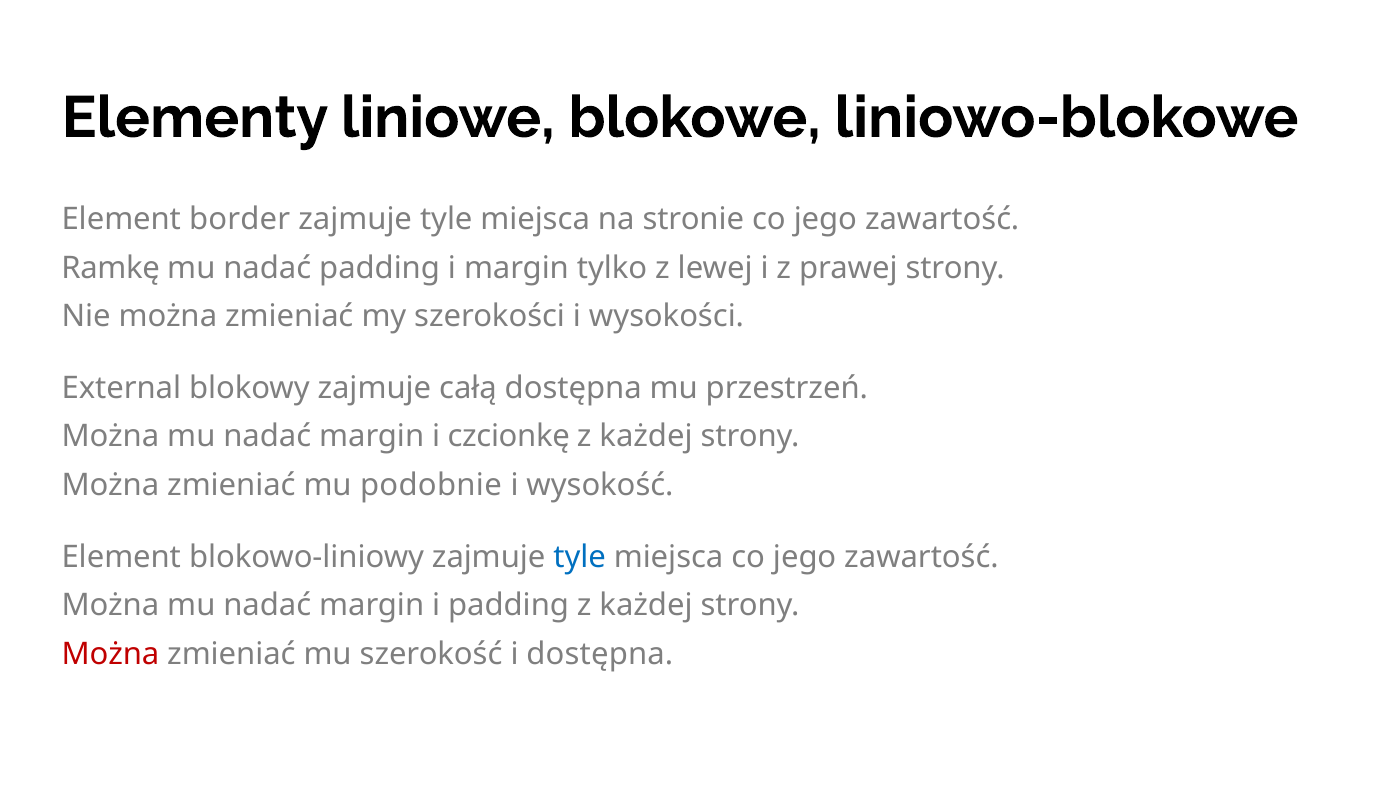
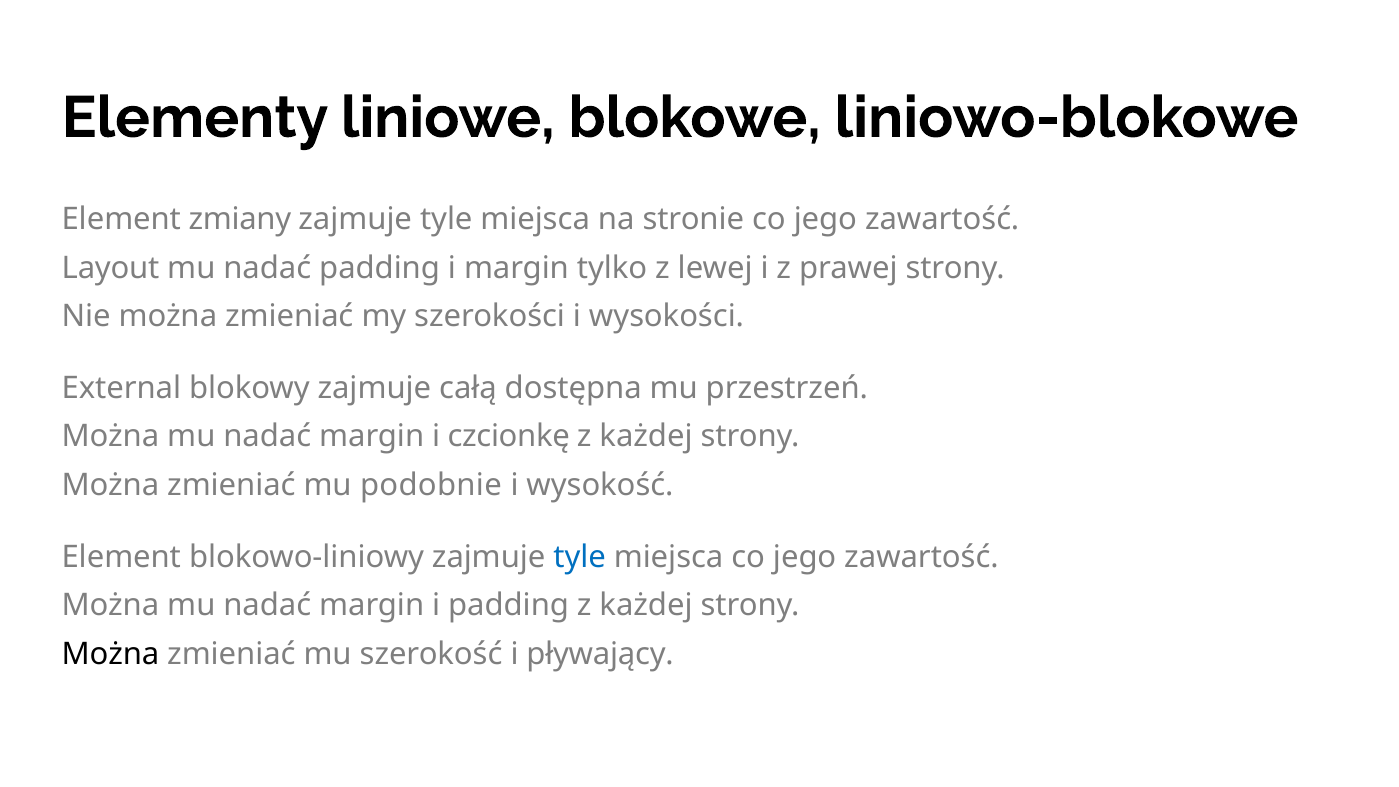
border: border -> zmiany
Ramkę: Ramkę -> Layout
Można at (111, 654) colour: red -> black
i dostępna: dostępna -> pływający
